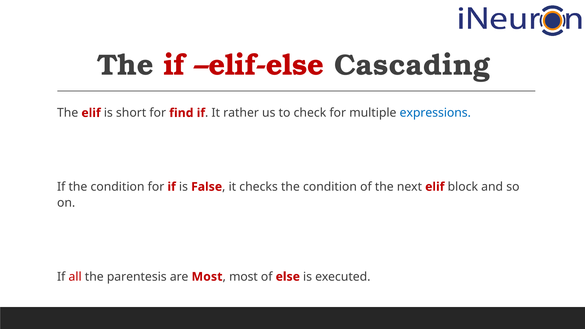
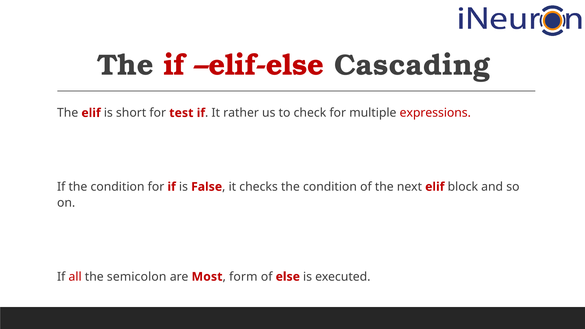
find: find -> test
expressions colour: blue -> red
parentesis: parentesis -> semicolon
most at (243, 277): most -> form
